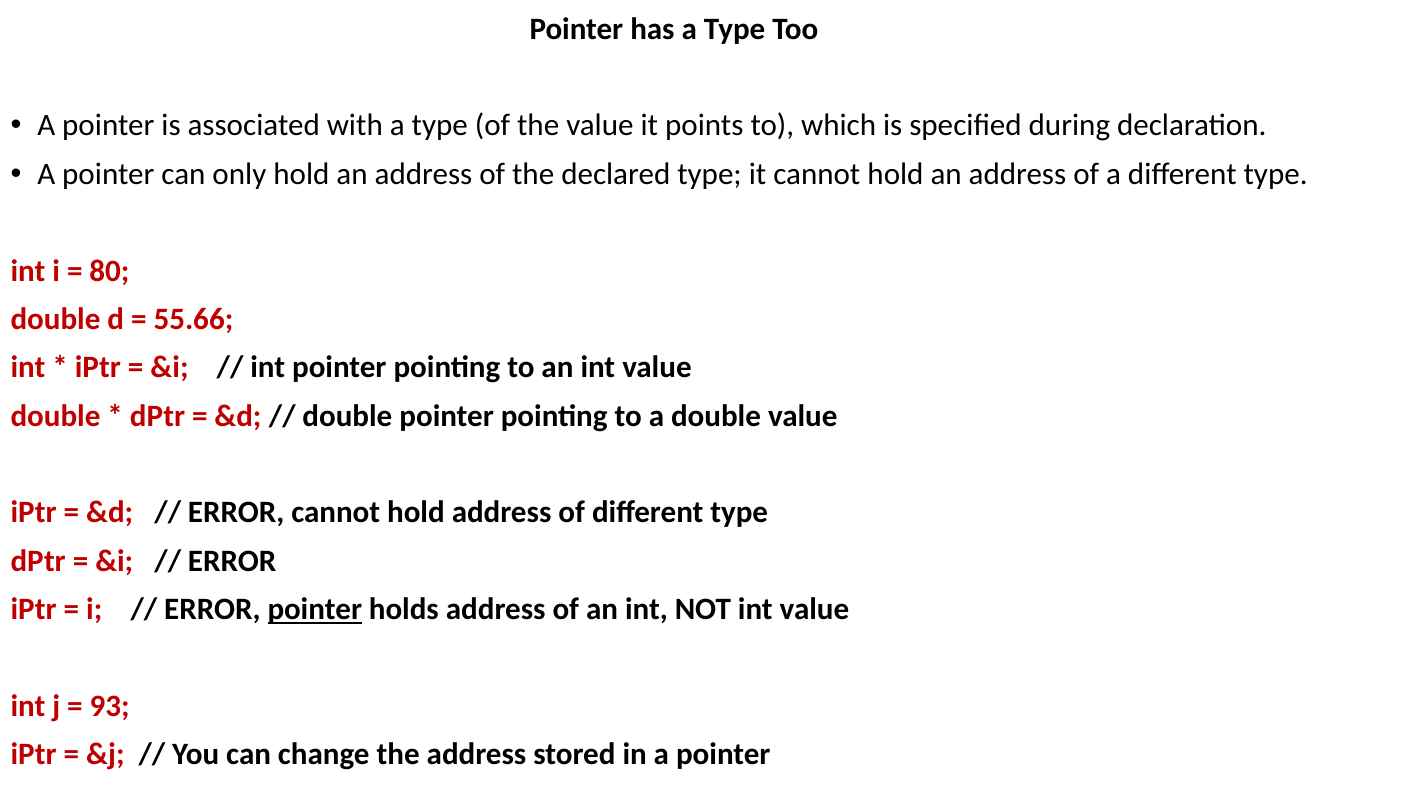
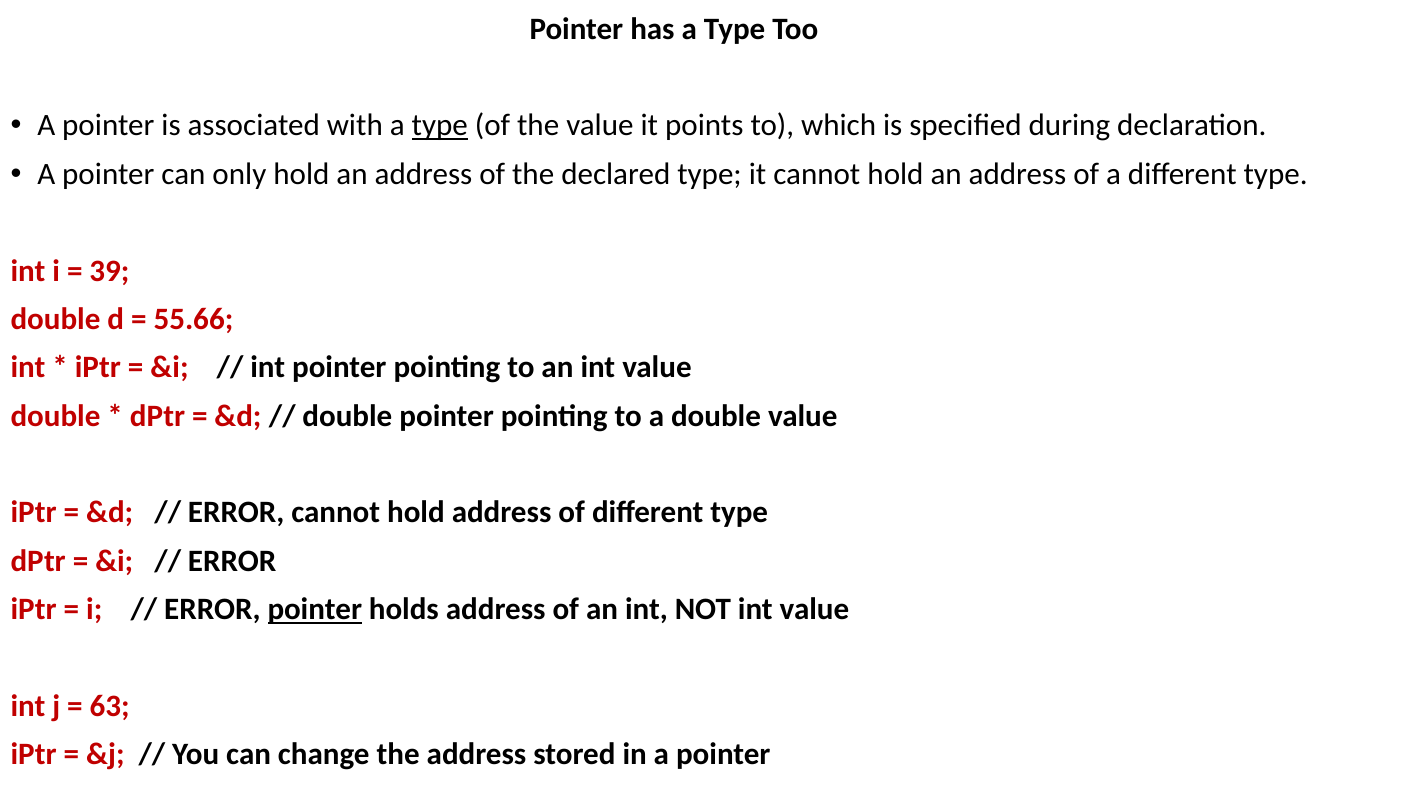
type at (440, 126) underline: none -> present
80: 80 -> 39
93: 93 -> 63
